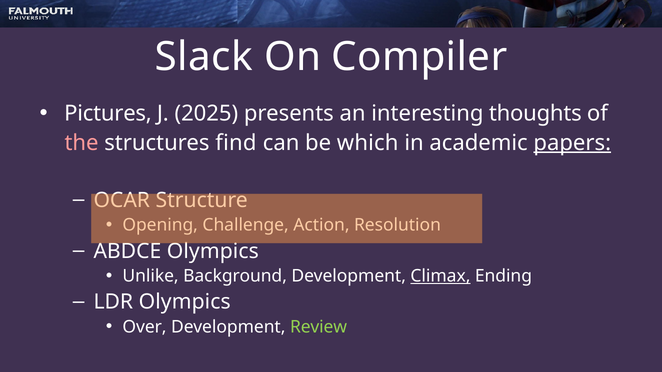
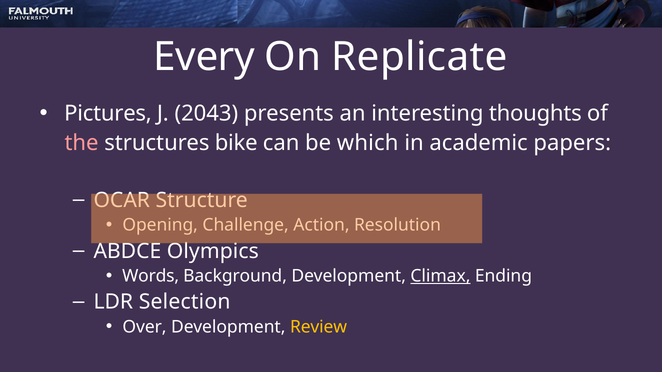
Slack: Slack -> Every
Compiler: Compiler -> Replicate
2025: 2025 -> 2043
find: find -> bike
papers underline: present -> none
Unlike: Unlike -> Words
LDR Olympics: Olympics -> Selection
Review colour: light green -> yellow
